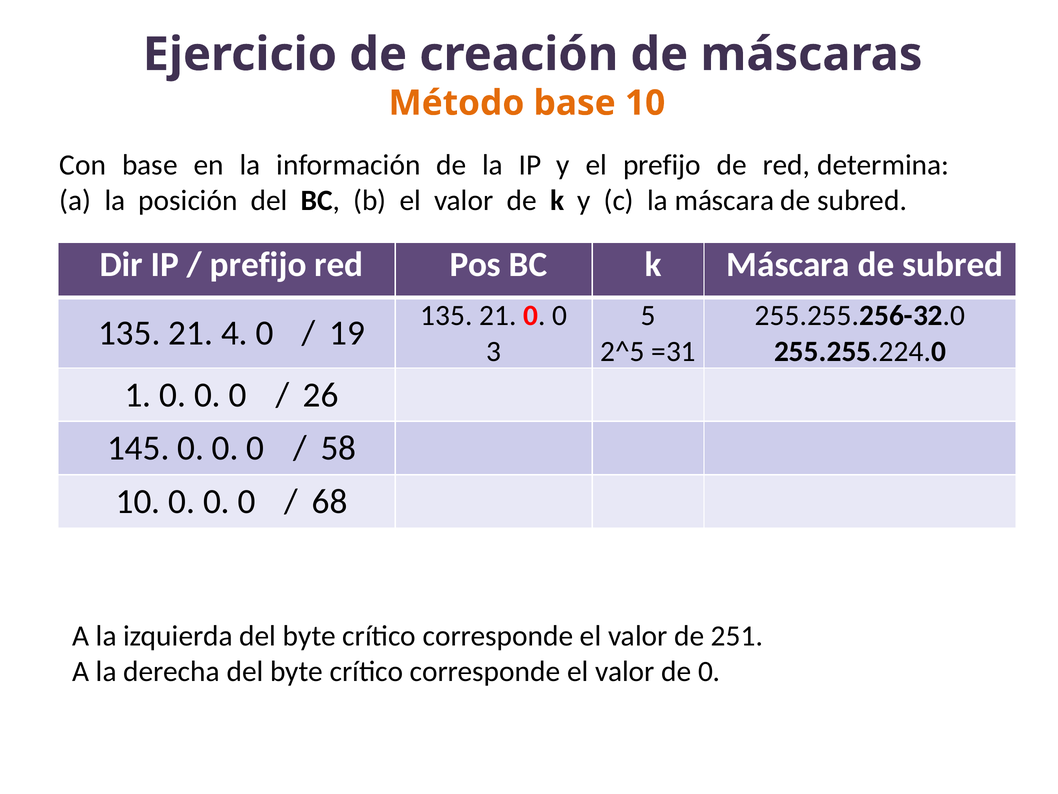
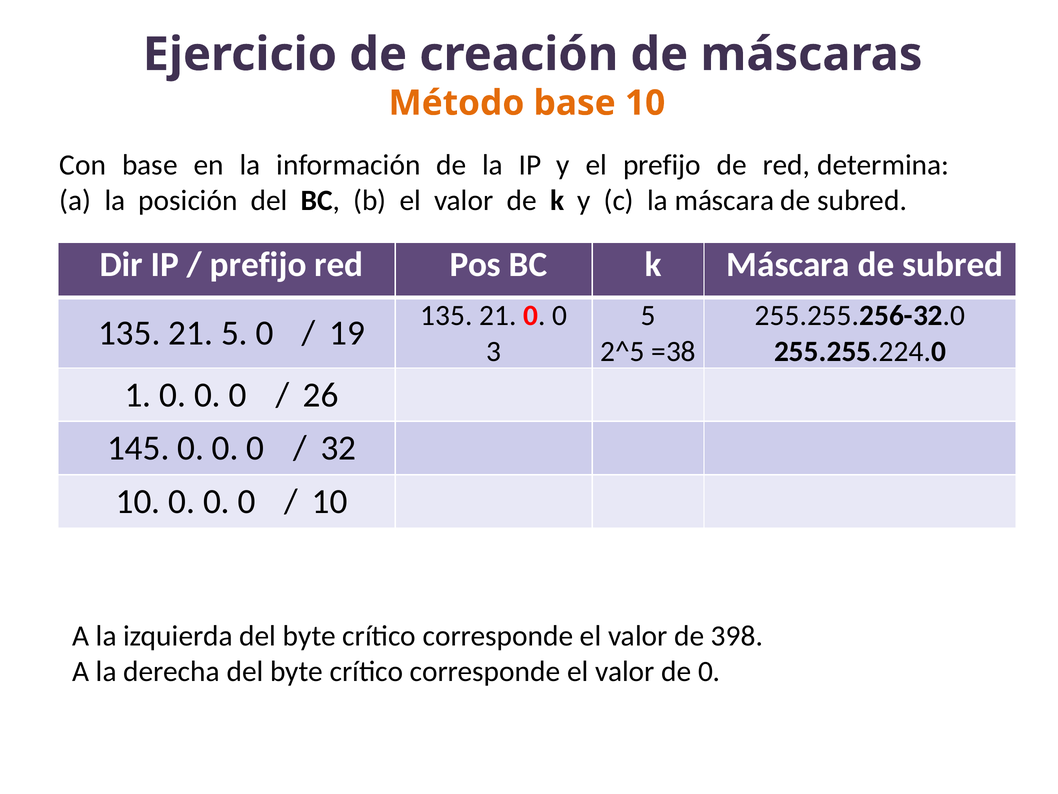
21 4: 4 -> 5
=31: =31 -> =38
58: 58 -> 32
68 at (330, 501): 68 -> 10
251: 251 -> 398
